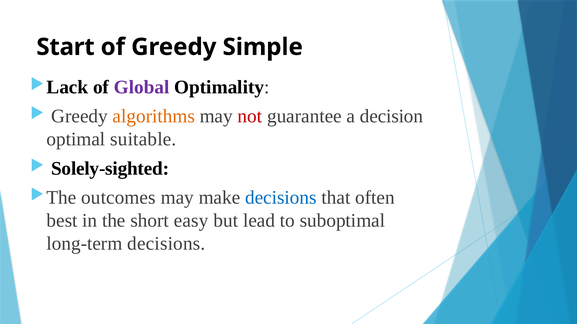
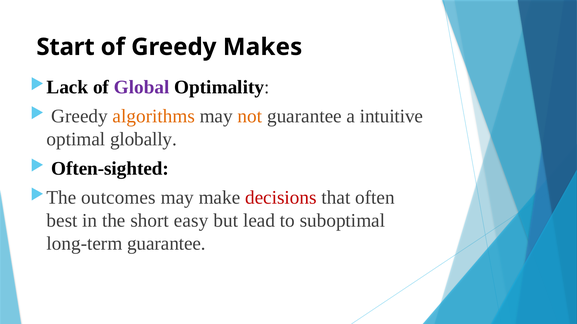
Simple: Simple -> Makes
not colour: red -> orange
decision: decision -> intuitive
suitable: suitable -> globally
Solely-sighted: Solely-sighted -> Often-sighted
decisions at (281, 198) colour: blue -> red
long-term decisions: decisions -> guarantee
